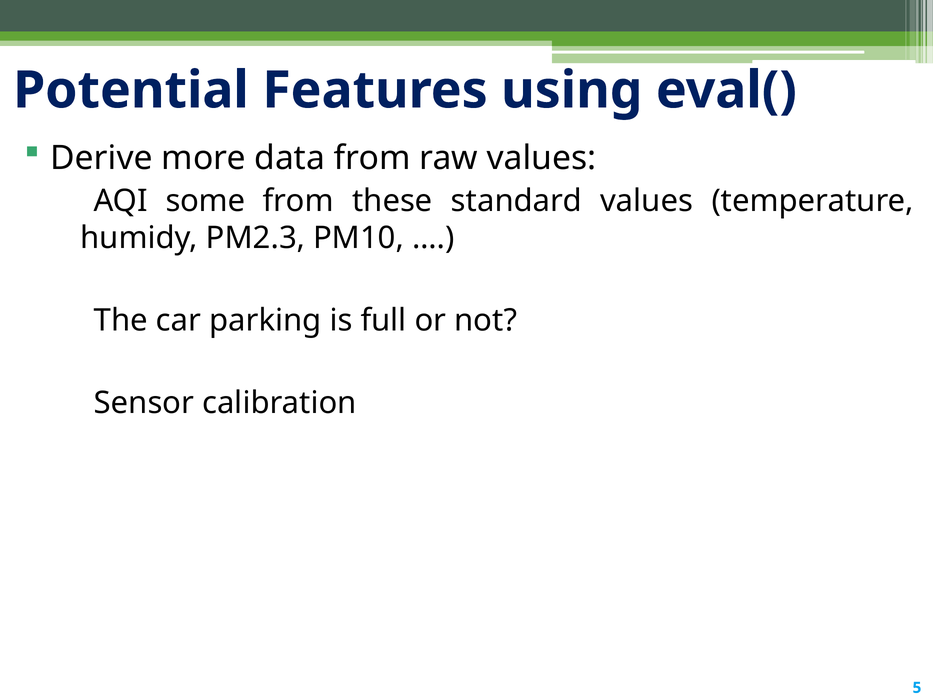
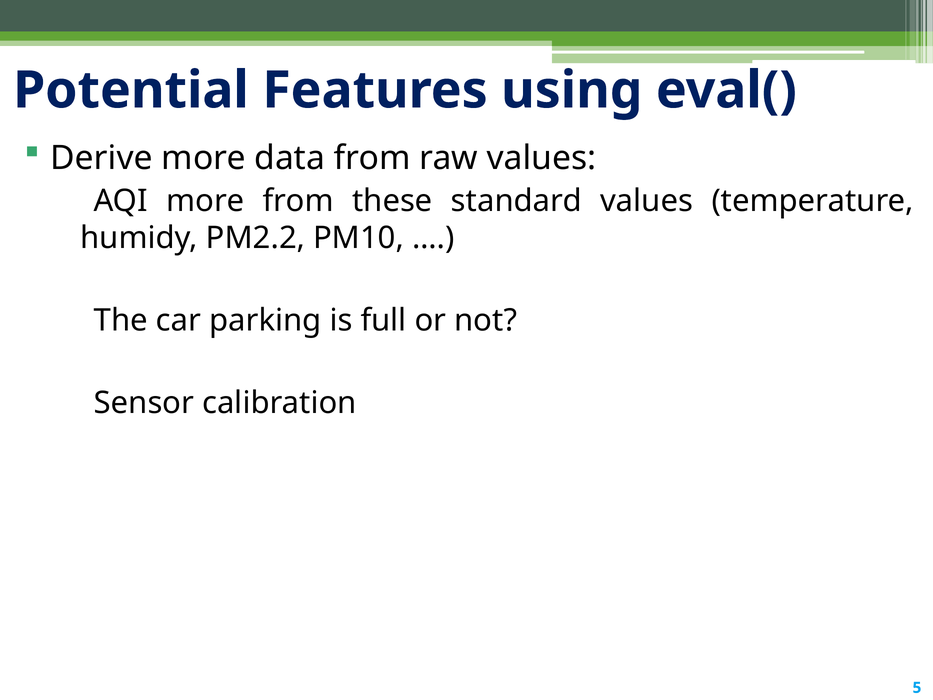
AQI some: some -> more
PM2.3: PM2.3 -> PM2.2
